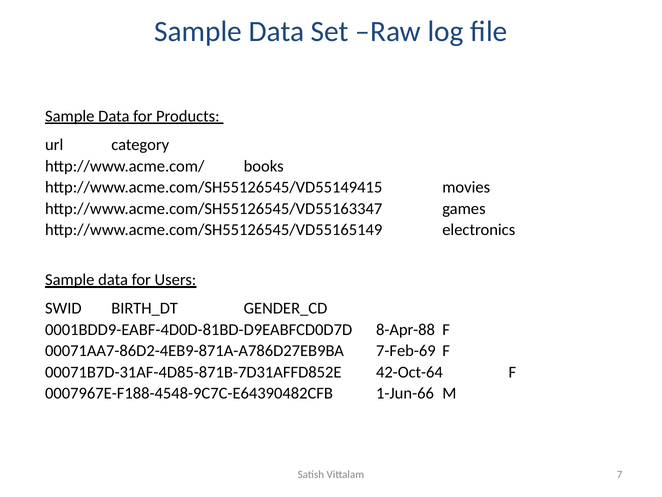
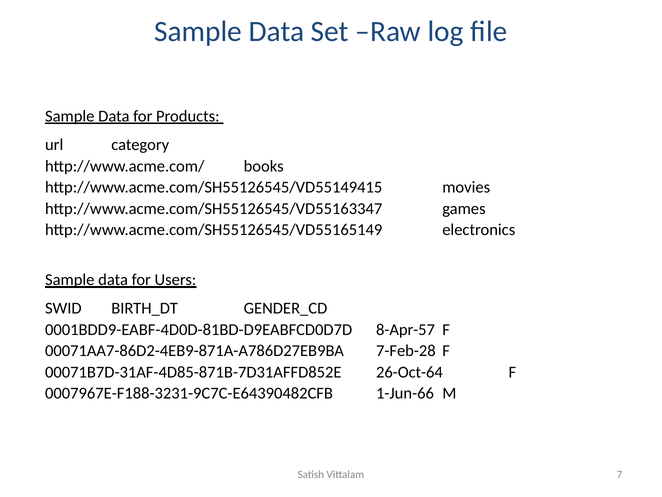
8-Apr-88: 8-Apr-88 -> 8-Apr-57
7-Feb-69: 7-Feb-69 -> 7-Feb-28
42-Oct-64: 42-Oct-64 -> 26-Oct-64
0007967E-F188-4548-9C7C-E64390482CFB: 0007967E-F188-4548-9C7C-E64390482CFB -> 0007967E-F188-3231-9C7C-E64390482CFB
